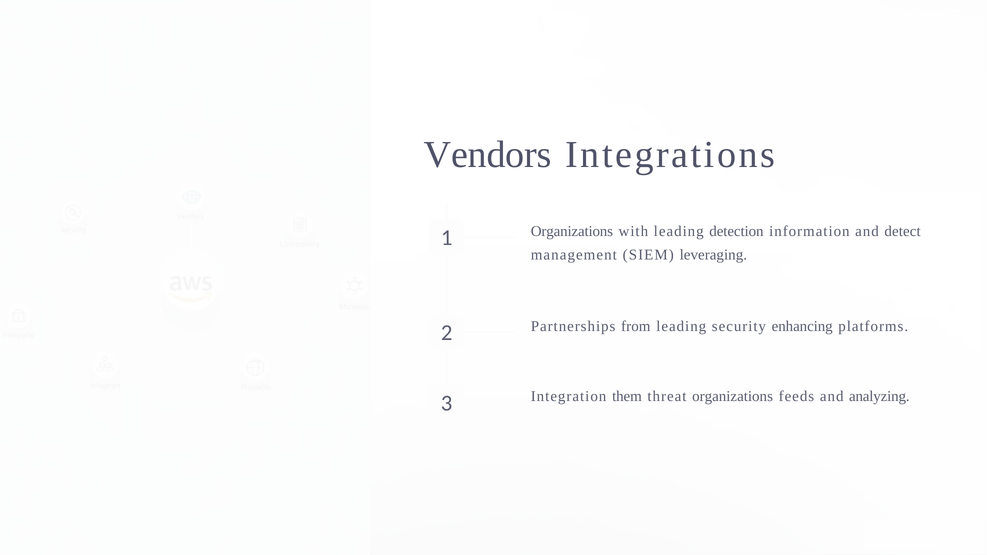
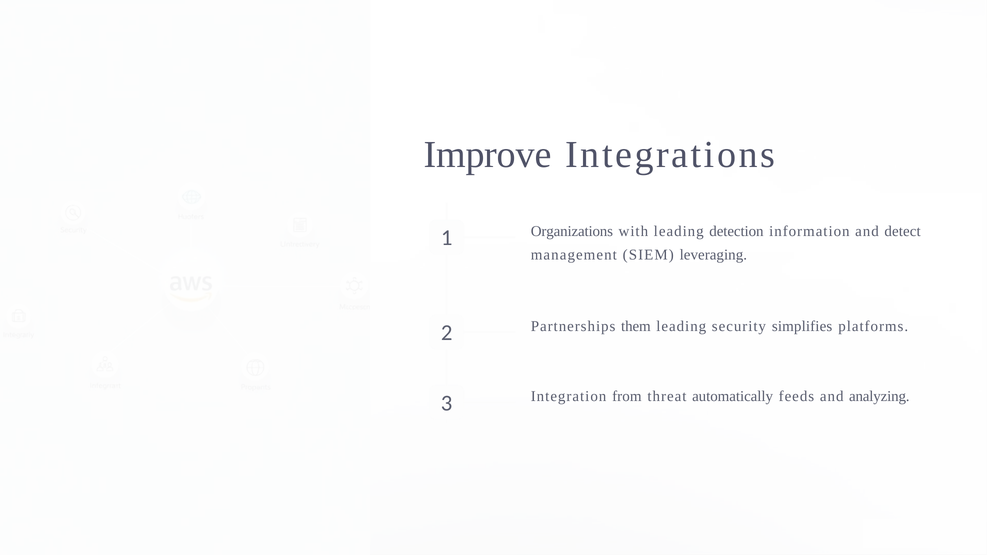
Vendors: Vendors -> Improve
from: from -> them
enhancing: enhancing -> simplifies
them: them -> from
threat organizations: organizations -> automatically
